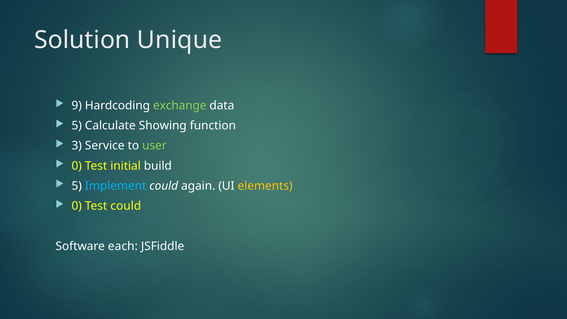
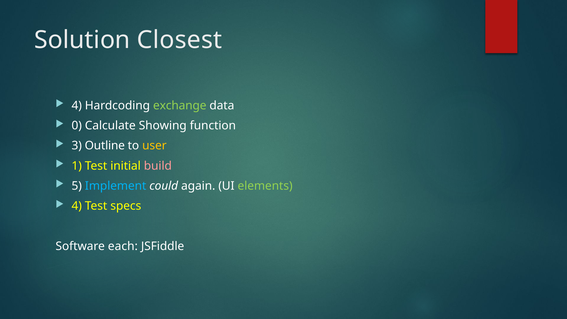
Unique: Unique -> Closest
9 at (77, 106): 9 -> 4
5 at (77, 126): 5 -> 0
Service: Service -> Outline
user colour: light green -> yellow
0 at (77, 166): 0 -> 1
build colour: white -> pink
elements colour: yellow -> light green
0 at (77, 206): 0 -> 4
Test could: could -> specs
